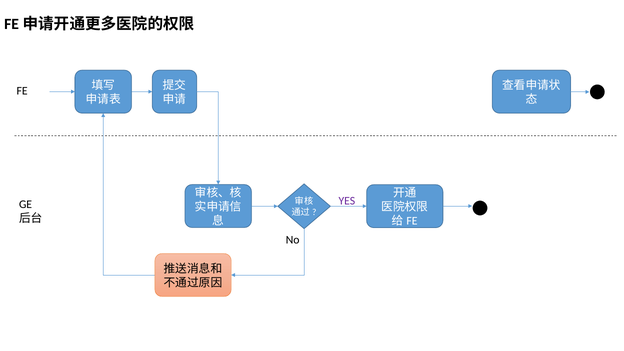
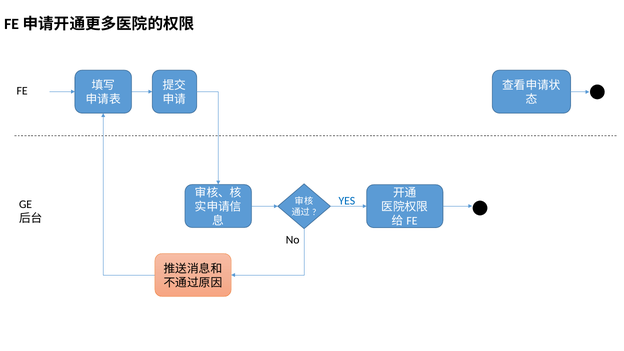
YES colour: purple -> blue
